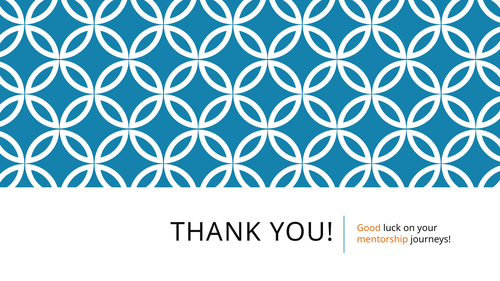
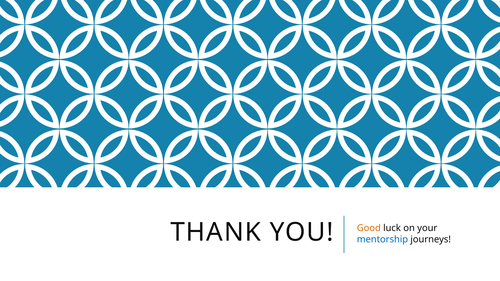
mentorship colour: orange -> blue
